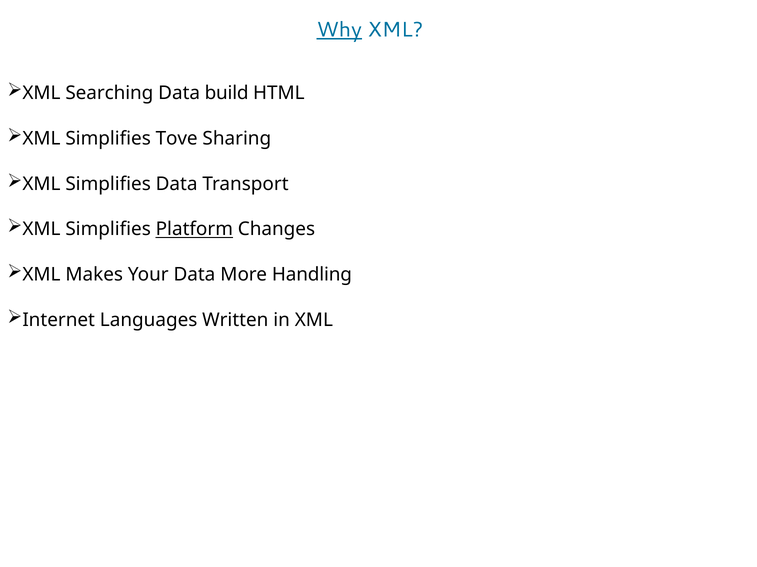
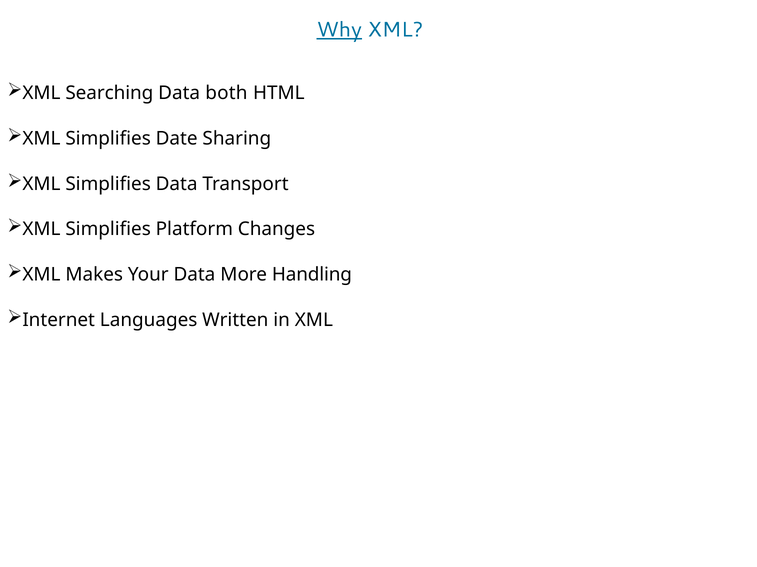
build: build -> both
Tove: Tove -> Date
Platform underline: present -> none
